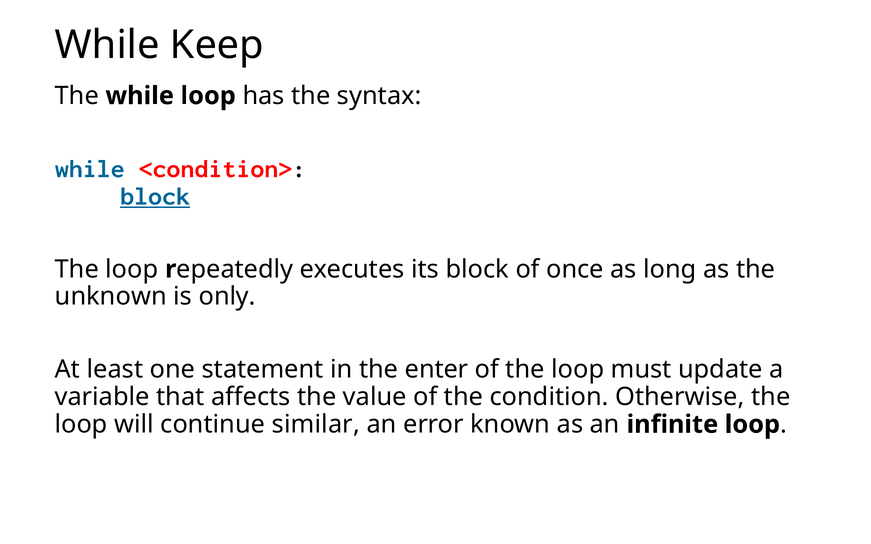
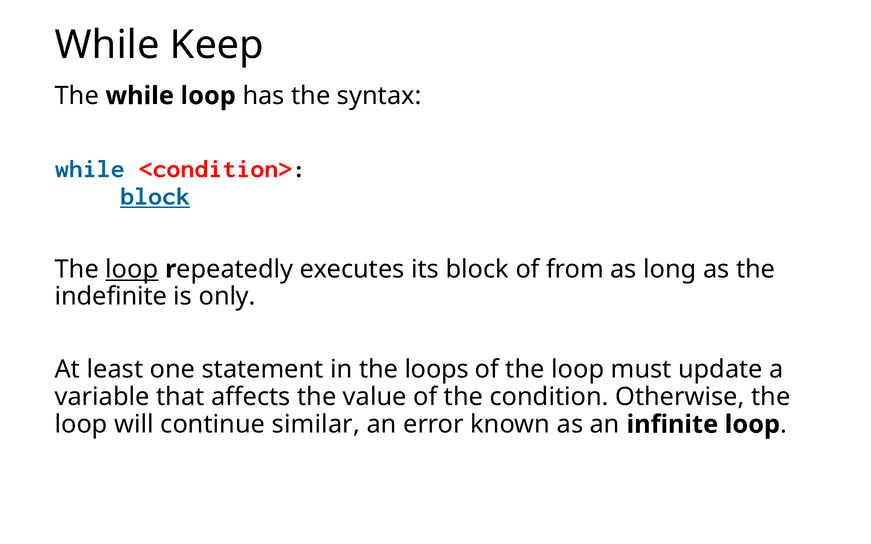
loop at (132, 269) underline: none -> present
once: once -> from
unknown: unknown -> indefinite
enter: enter -> loops
